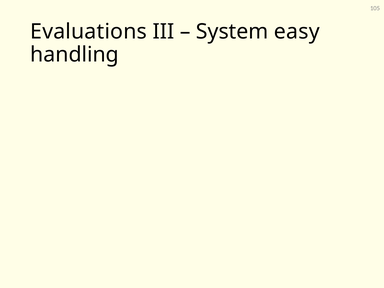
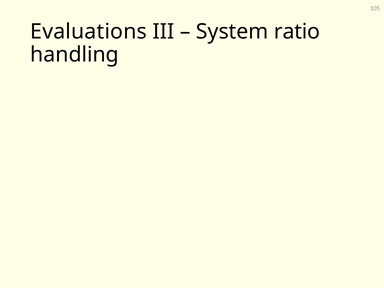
easy: easy -> ratio
